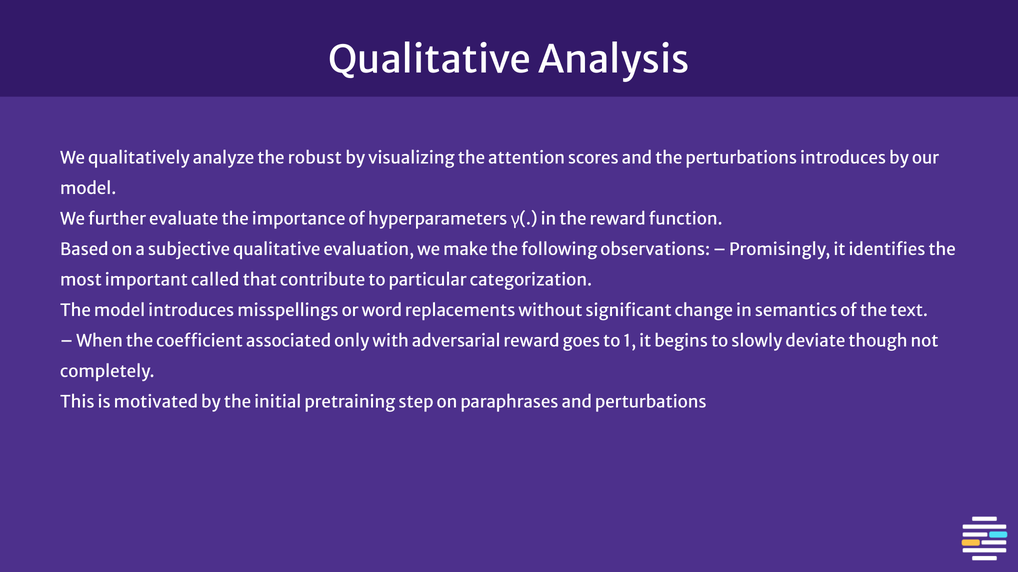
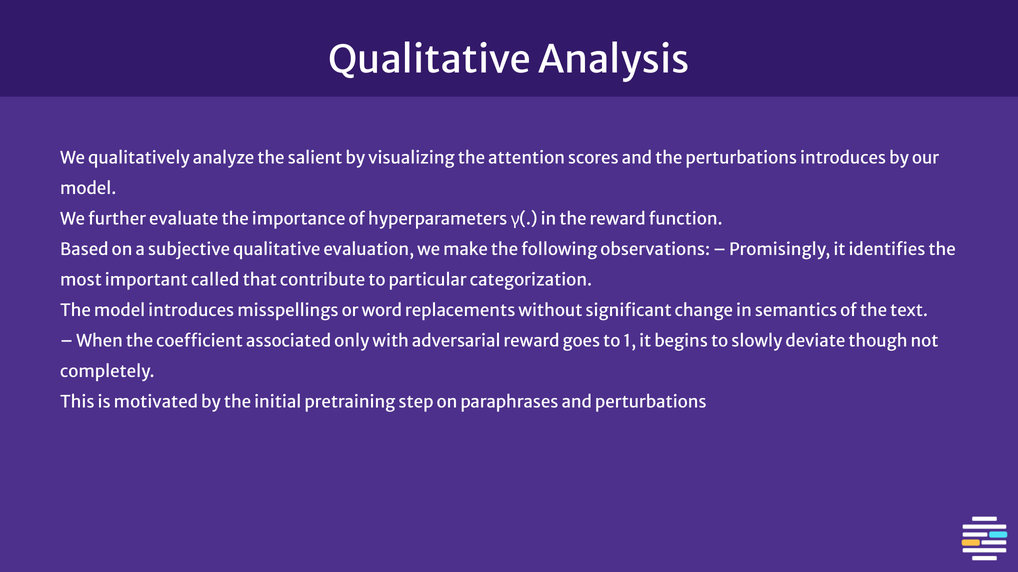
robust: robust -> salient
